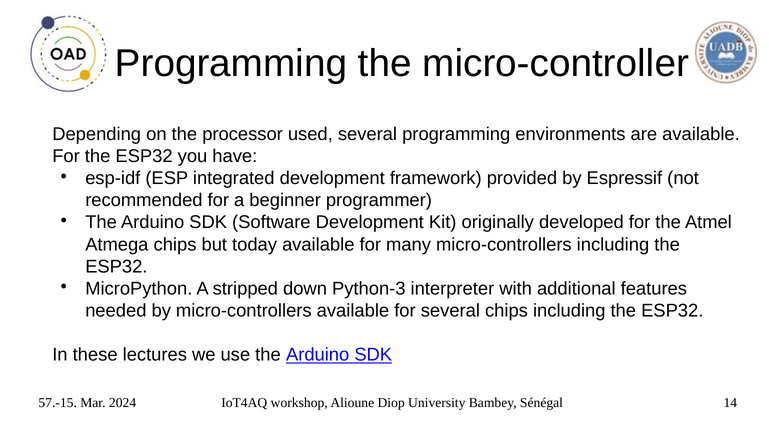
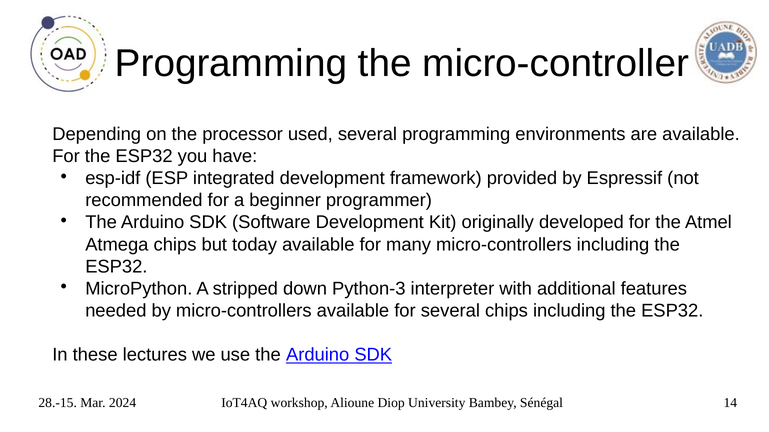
57.-15: 57.-15 -> 28.-15
